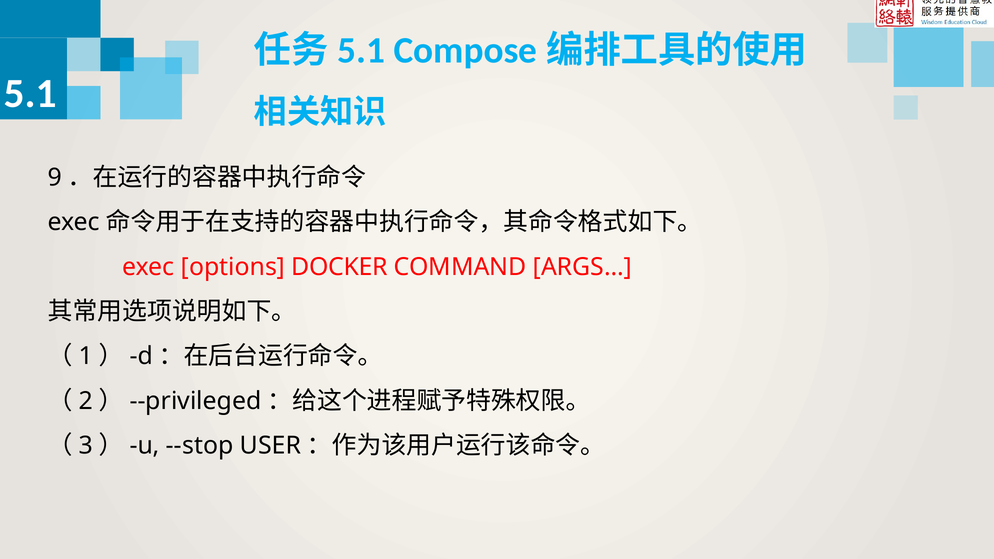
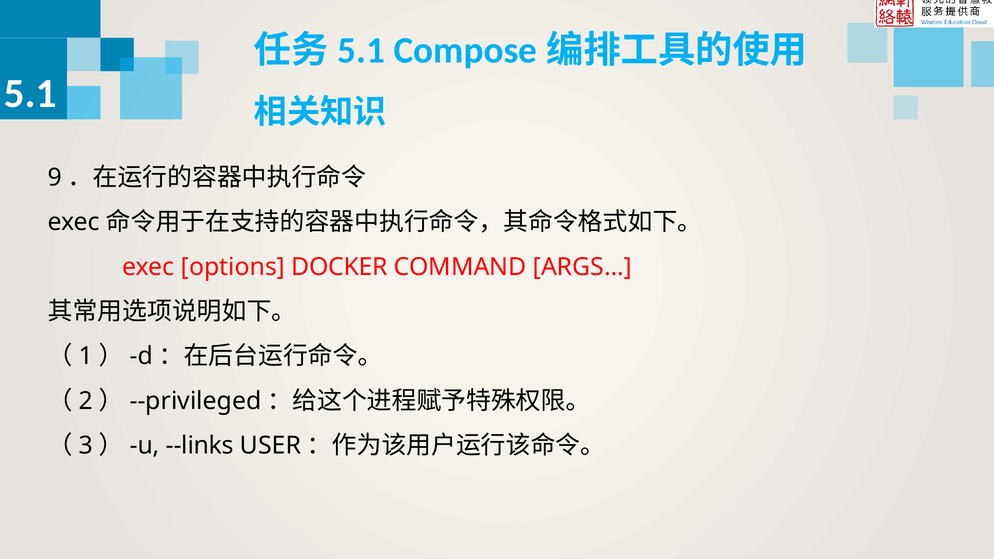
--stop: --stop -> --links
